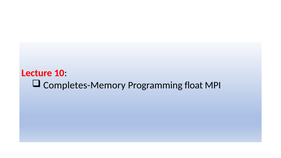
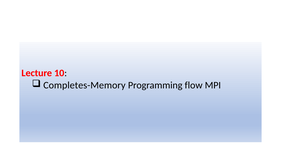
float: float -> flow
